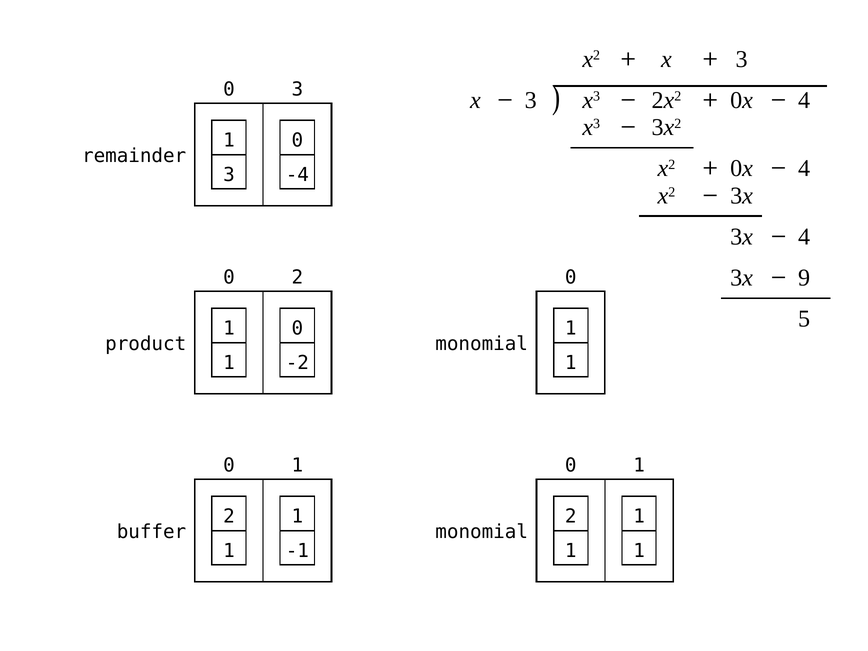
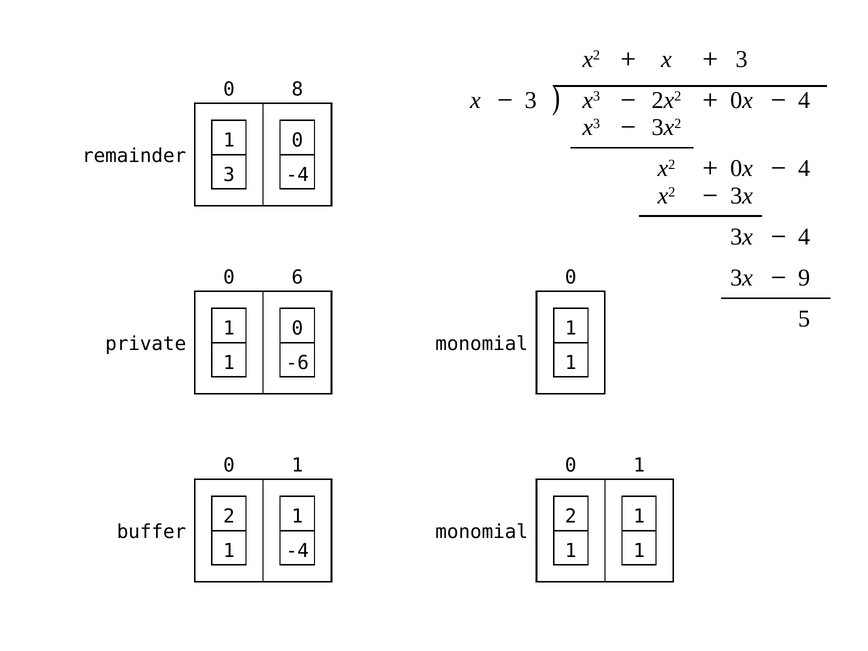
0 3: 3 -> 8
0 2: 2 -> 6
product: product -> private
-2: -2 -> -6
-1 at (297, 551): -1 -> -4
